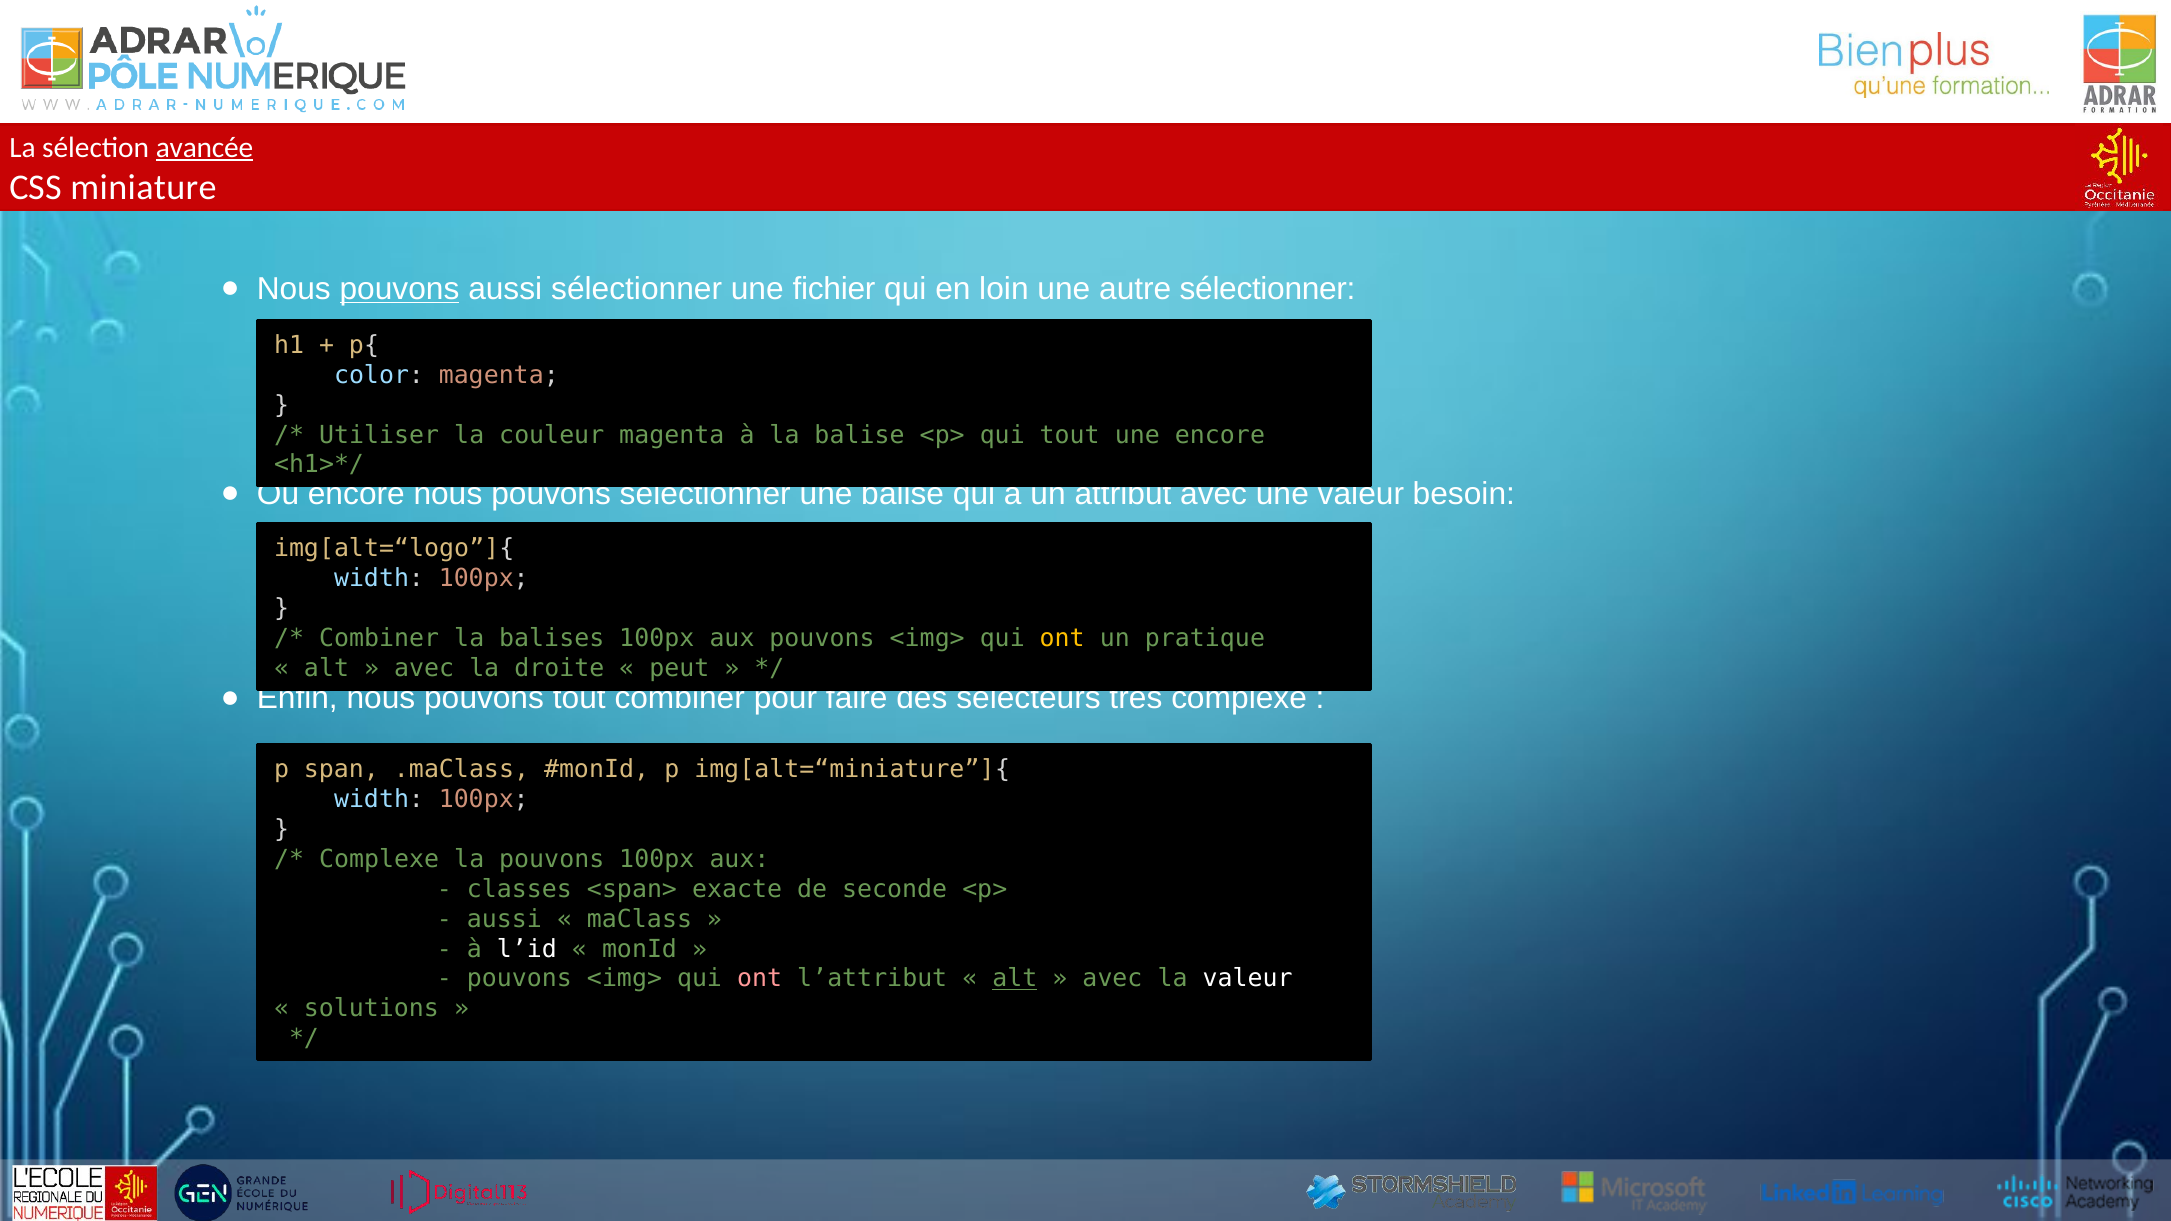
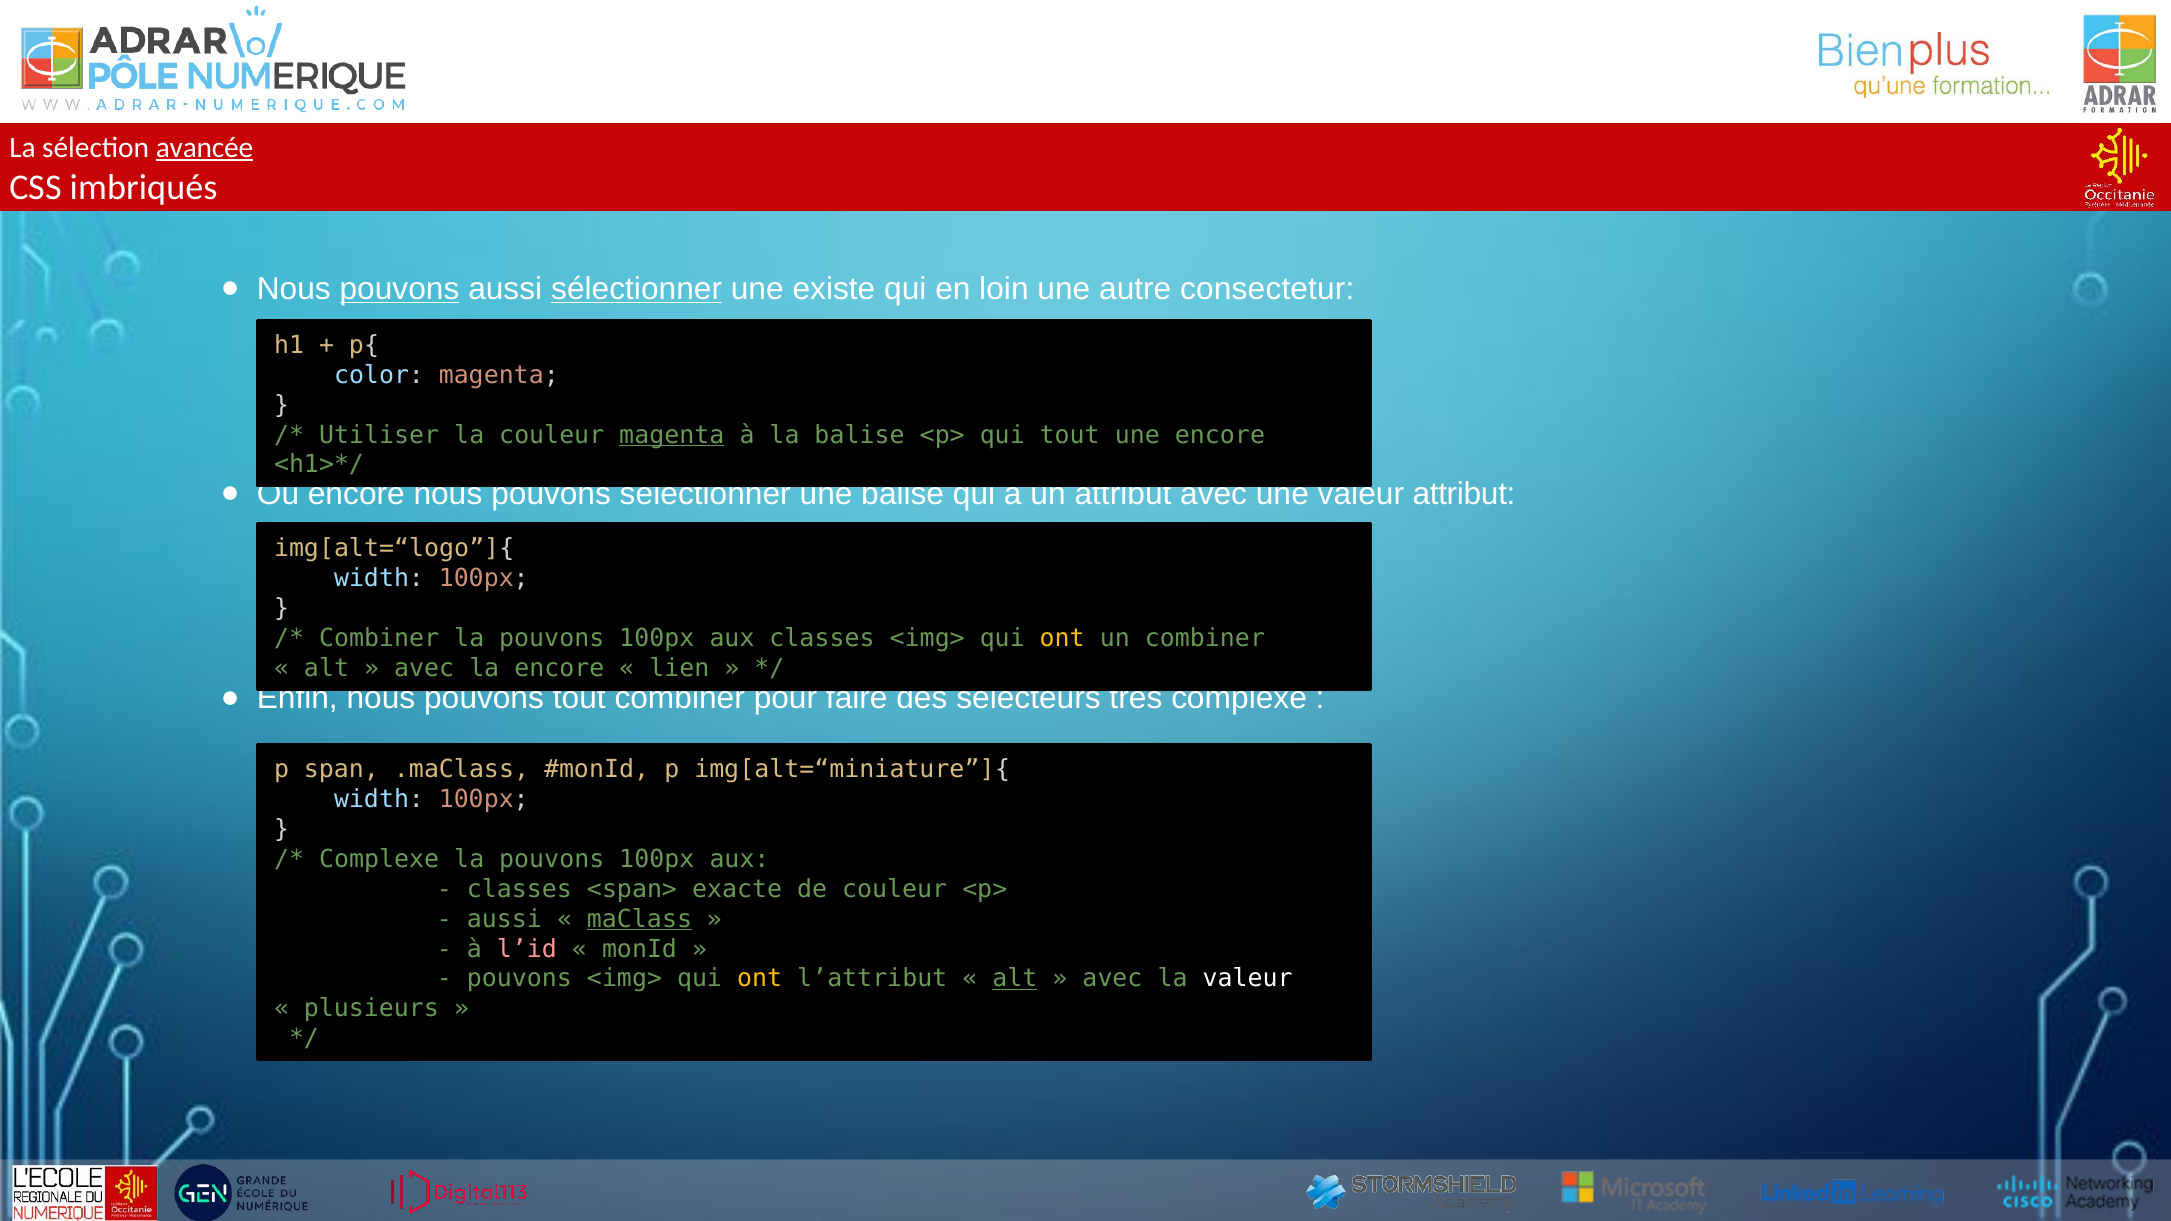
miniature: miniature -> imbriqués
sélectionner at (637, 289) underline: none -> present
fichier: fichier -> existe
autre sélectionner: sélectionner -> consectetur
magenta at (672, 435) underline: none -> present
besoin at (1464, 494): besoin -> attribut
balises at (552, 638): balises -> pouvons
aux pouvons: pouvons -> classes
un pratique: pratique -> combiner
la droite: droite -> encore
peut: peut -> lien
de seconde: seconde -> couleur
maClass underline: none -> present
l’id colour: white -> pink
ont at (760, 979) colour: pink -> yellow
solutions: solutions -> plusieurs
